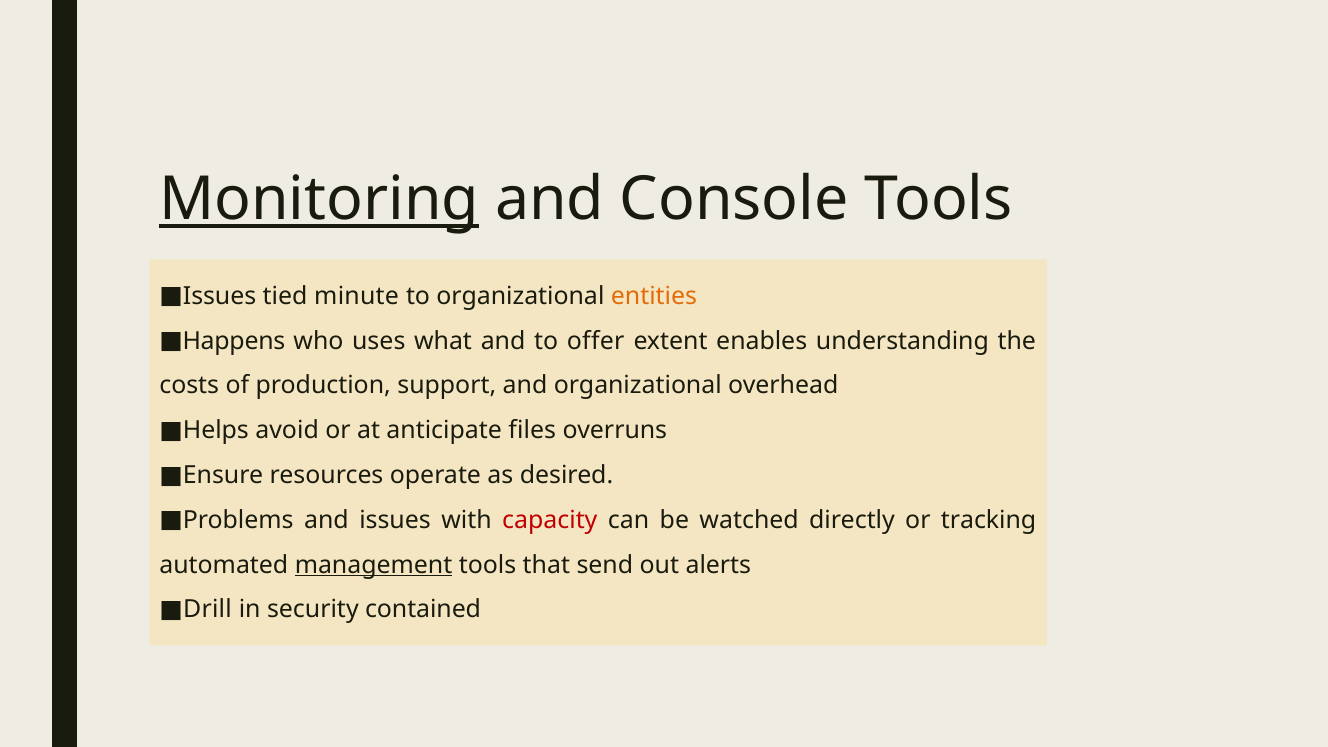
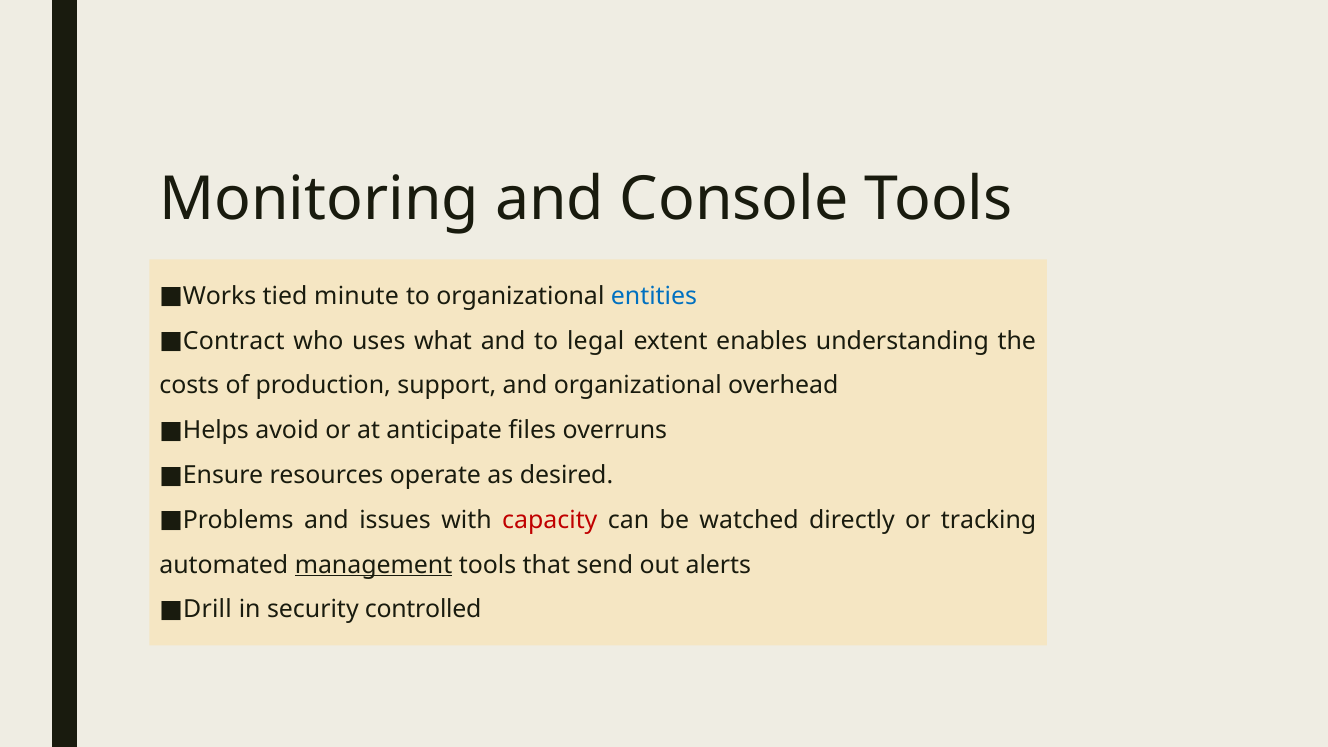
Monitoring underline: present -> none
Issues at (220, 296): Issues -> Works
entities colour: orange -> blue
Happens: Happens -> Contract
offer: offer -> legal
contained: contained -> controlled
